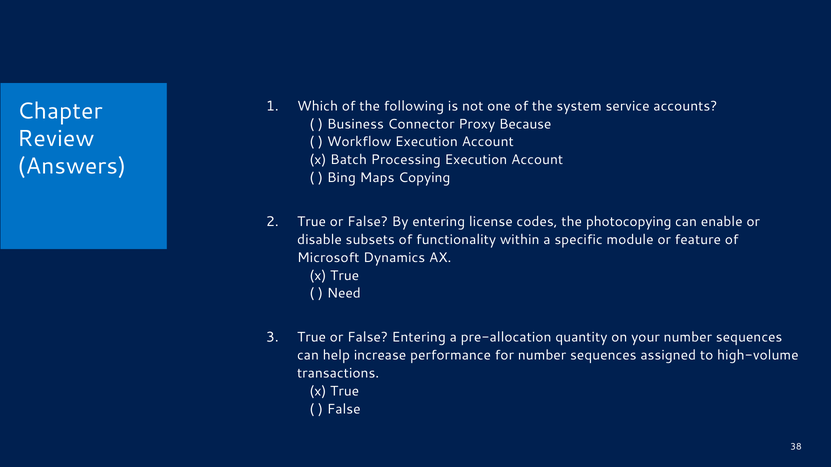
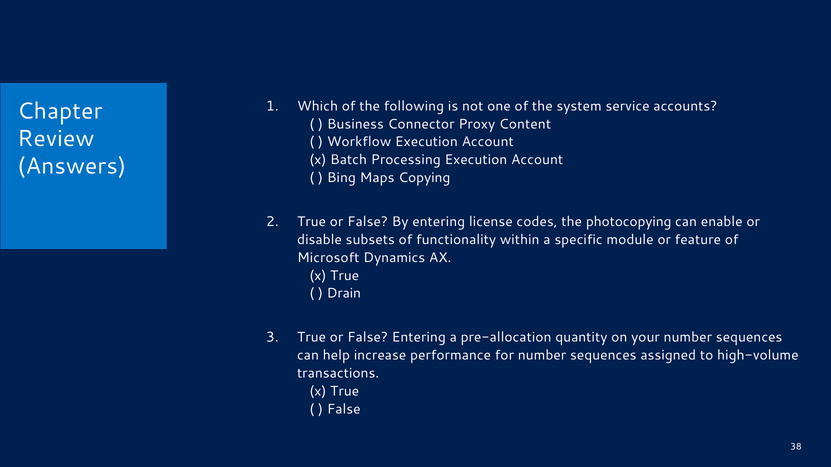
Because: Because -> Content
Need: Need -> Drain
